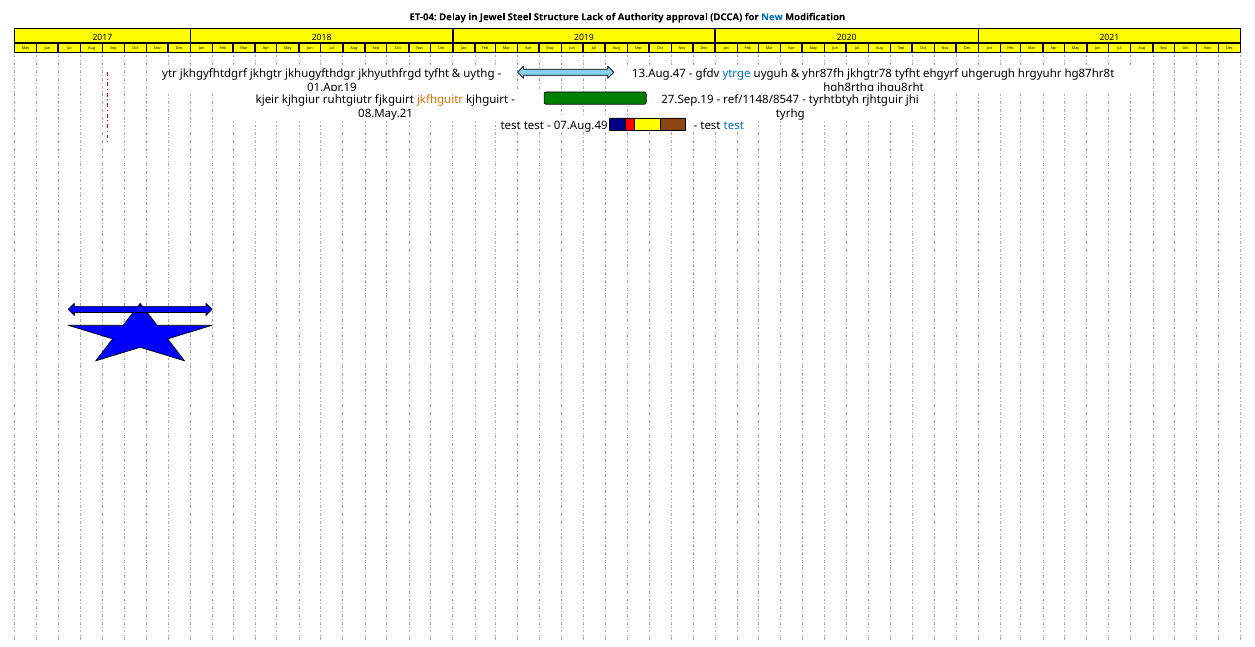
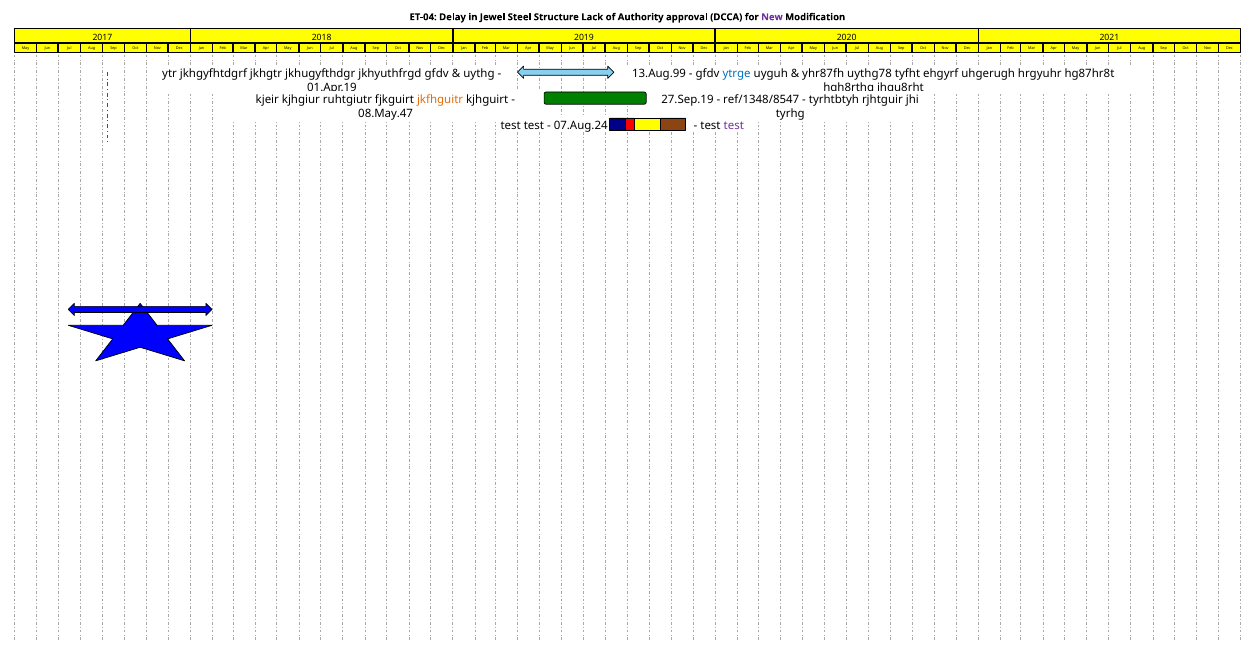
New colour: blue -> purple
jkhyuthfrgd tyfht: tyfht -> gfdv
13.Aug.47: 13.Aug.47 -> 13.Aug.99
jkhgtr78: jkhgtr78 -> uythg78
ref/1148/8547: ref/1148/8547 -> ref/1348/8547
08.May.21: 08.May.21 -> 08.May.47
07.Aug.49: 07.Aug.49 -> 07.Aug.24
test at (734, 126) colour: blue -> purple
